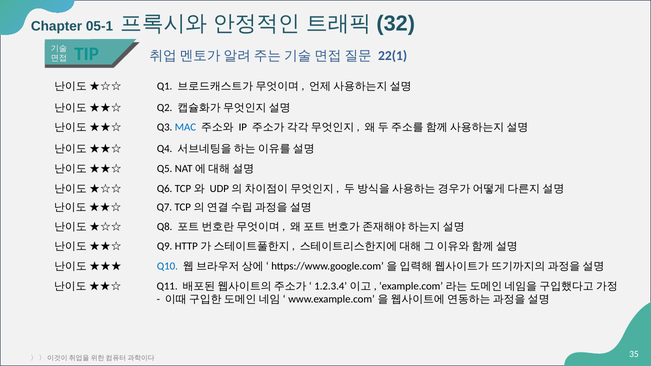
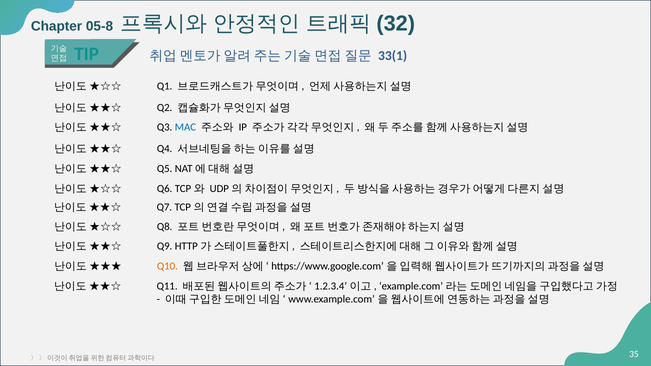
05-1: 05-1 -> 05-8
22(1: 22(1 -> 33(1
Q10 colour: blue -> orange
